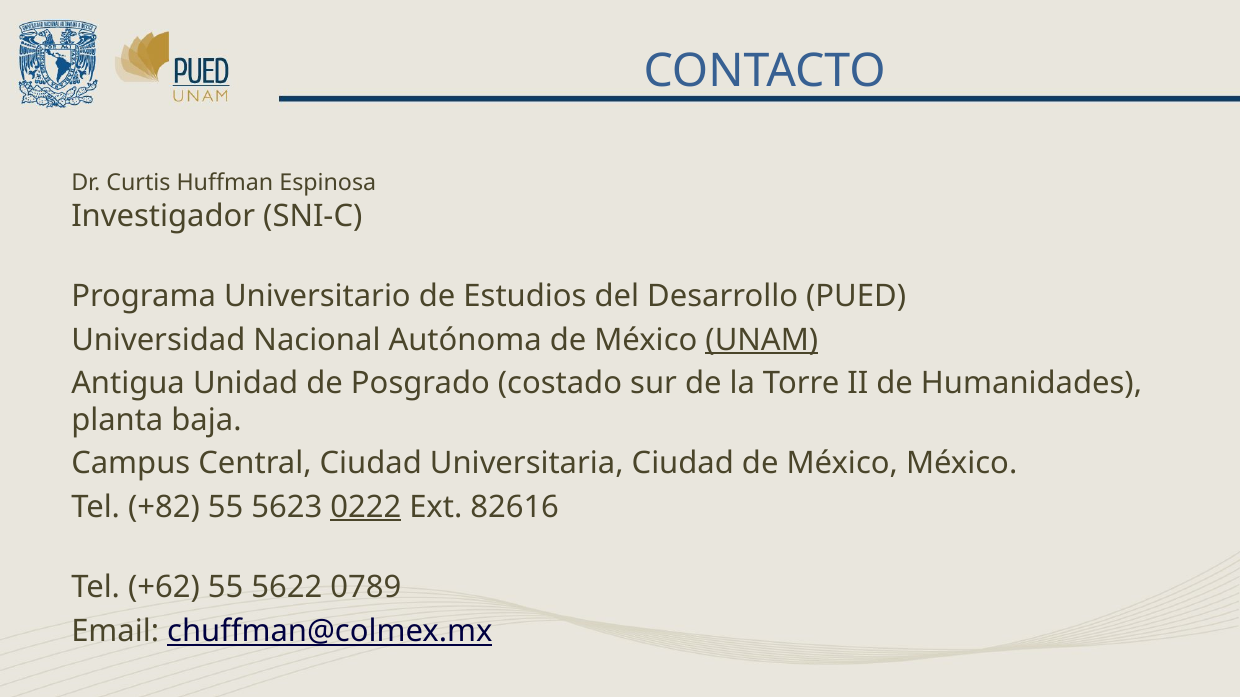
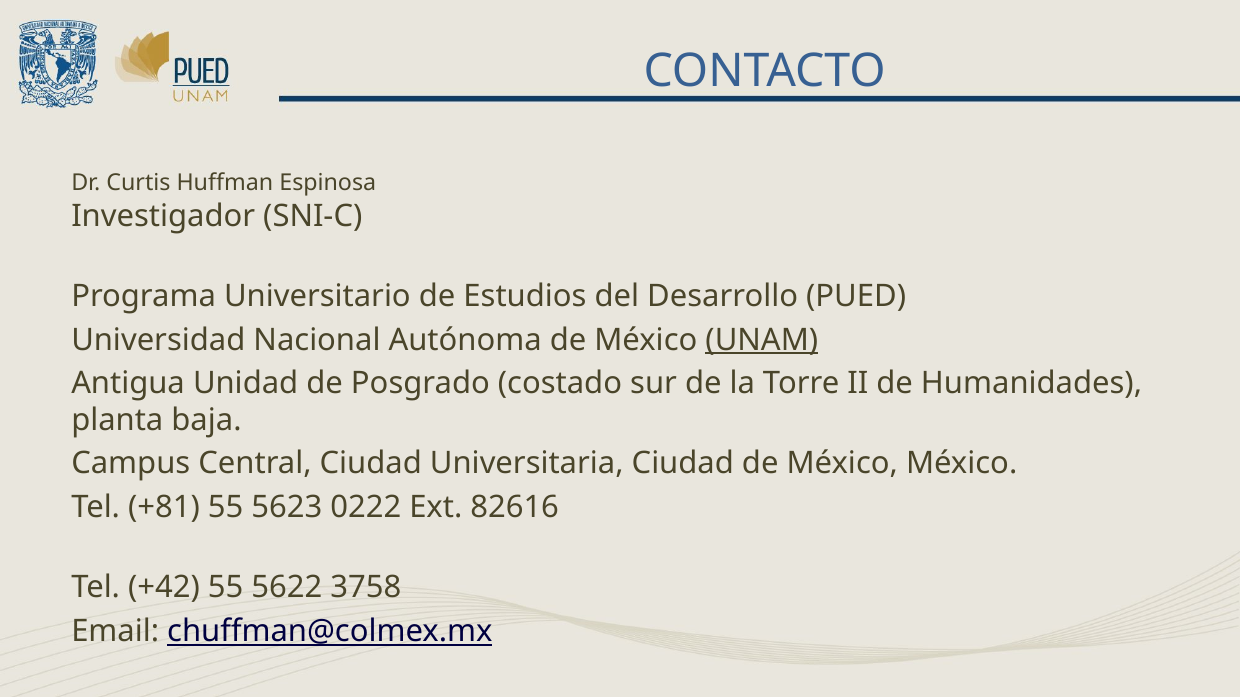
+82: +82 -> +81
0222 underline: present -> none
+62: +62 -> +42
0789: 0789 -> 3758
